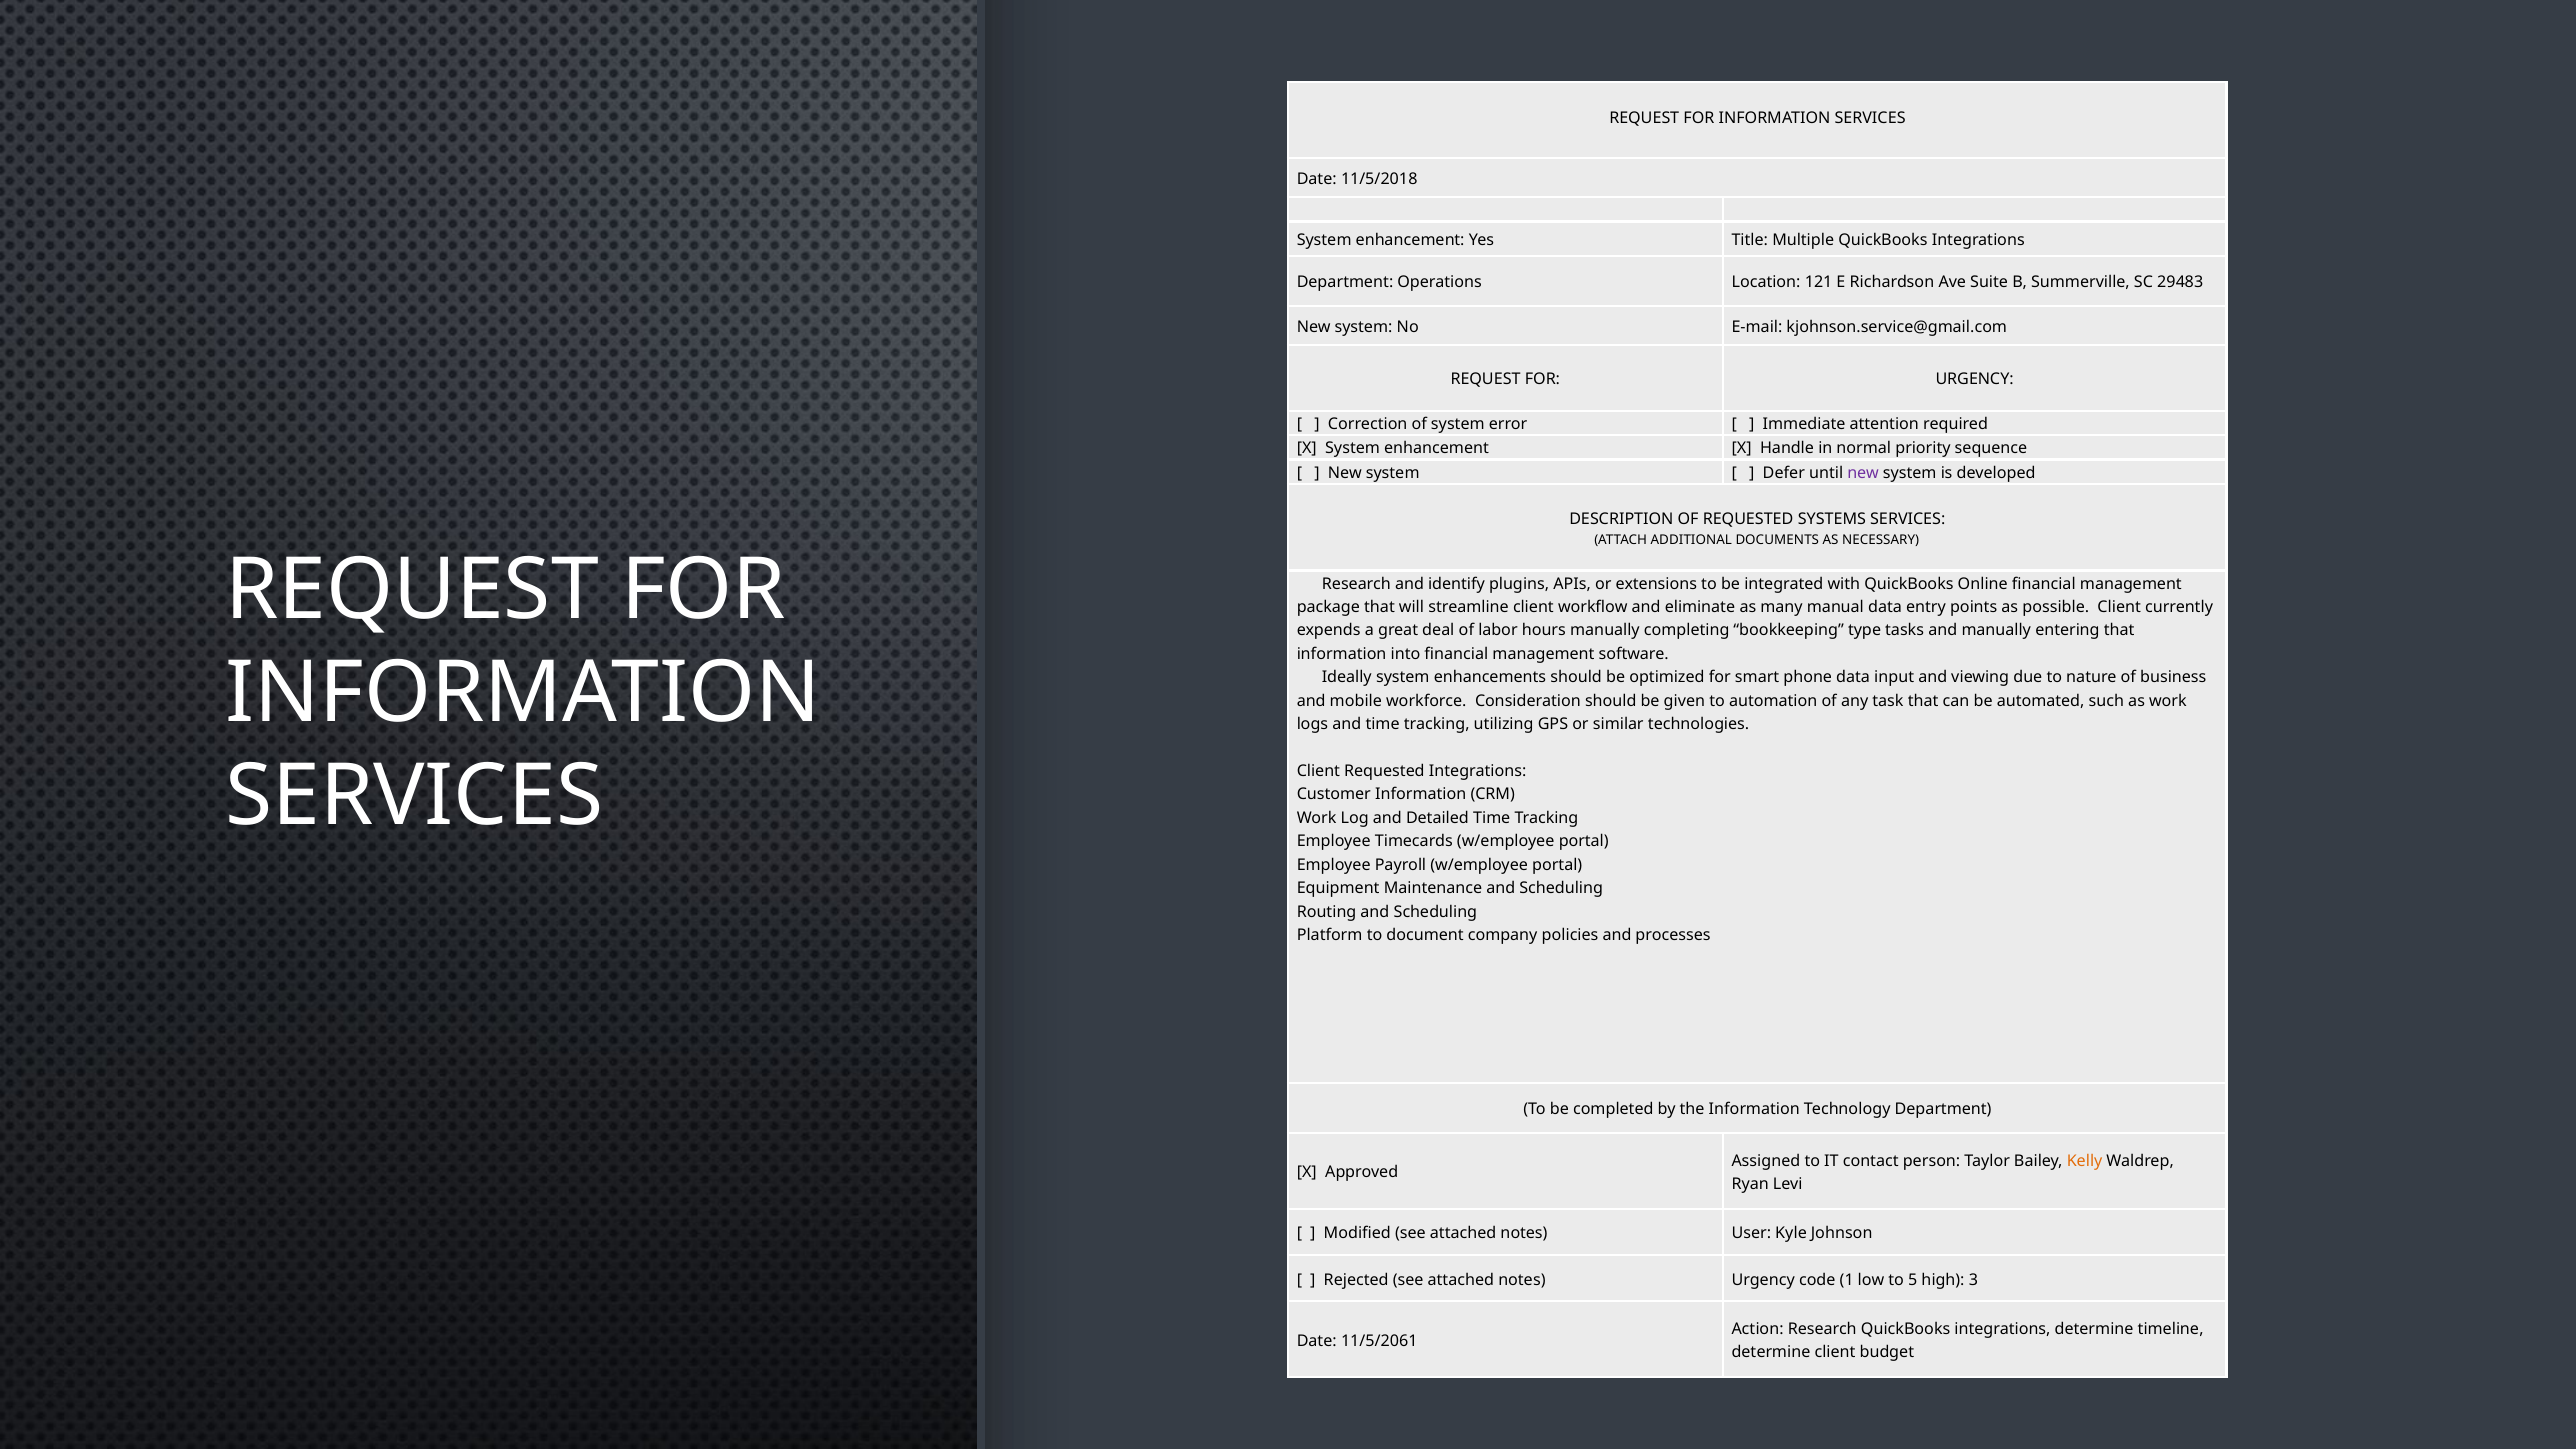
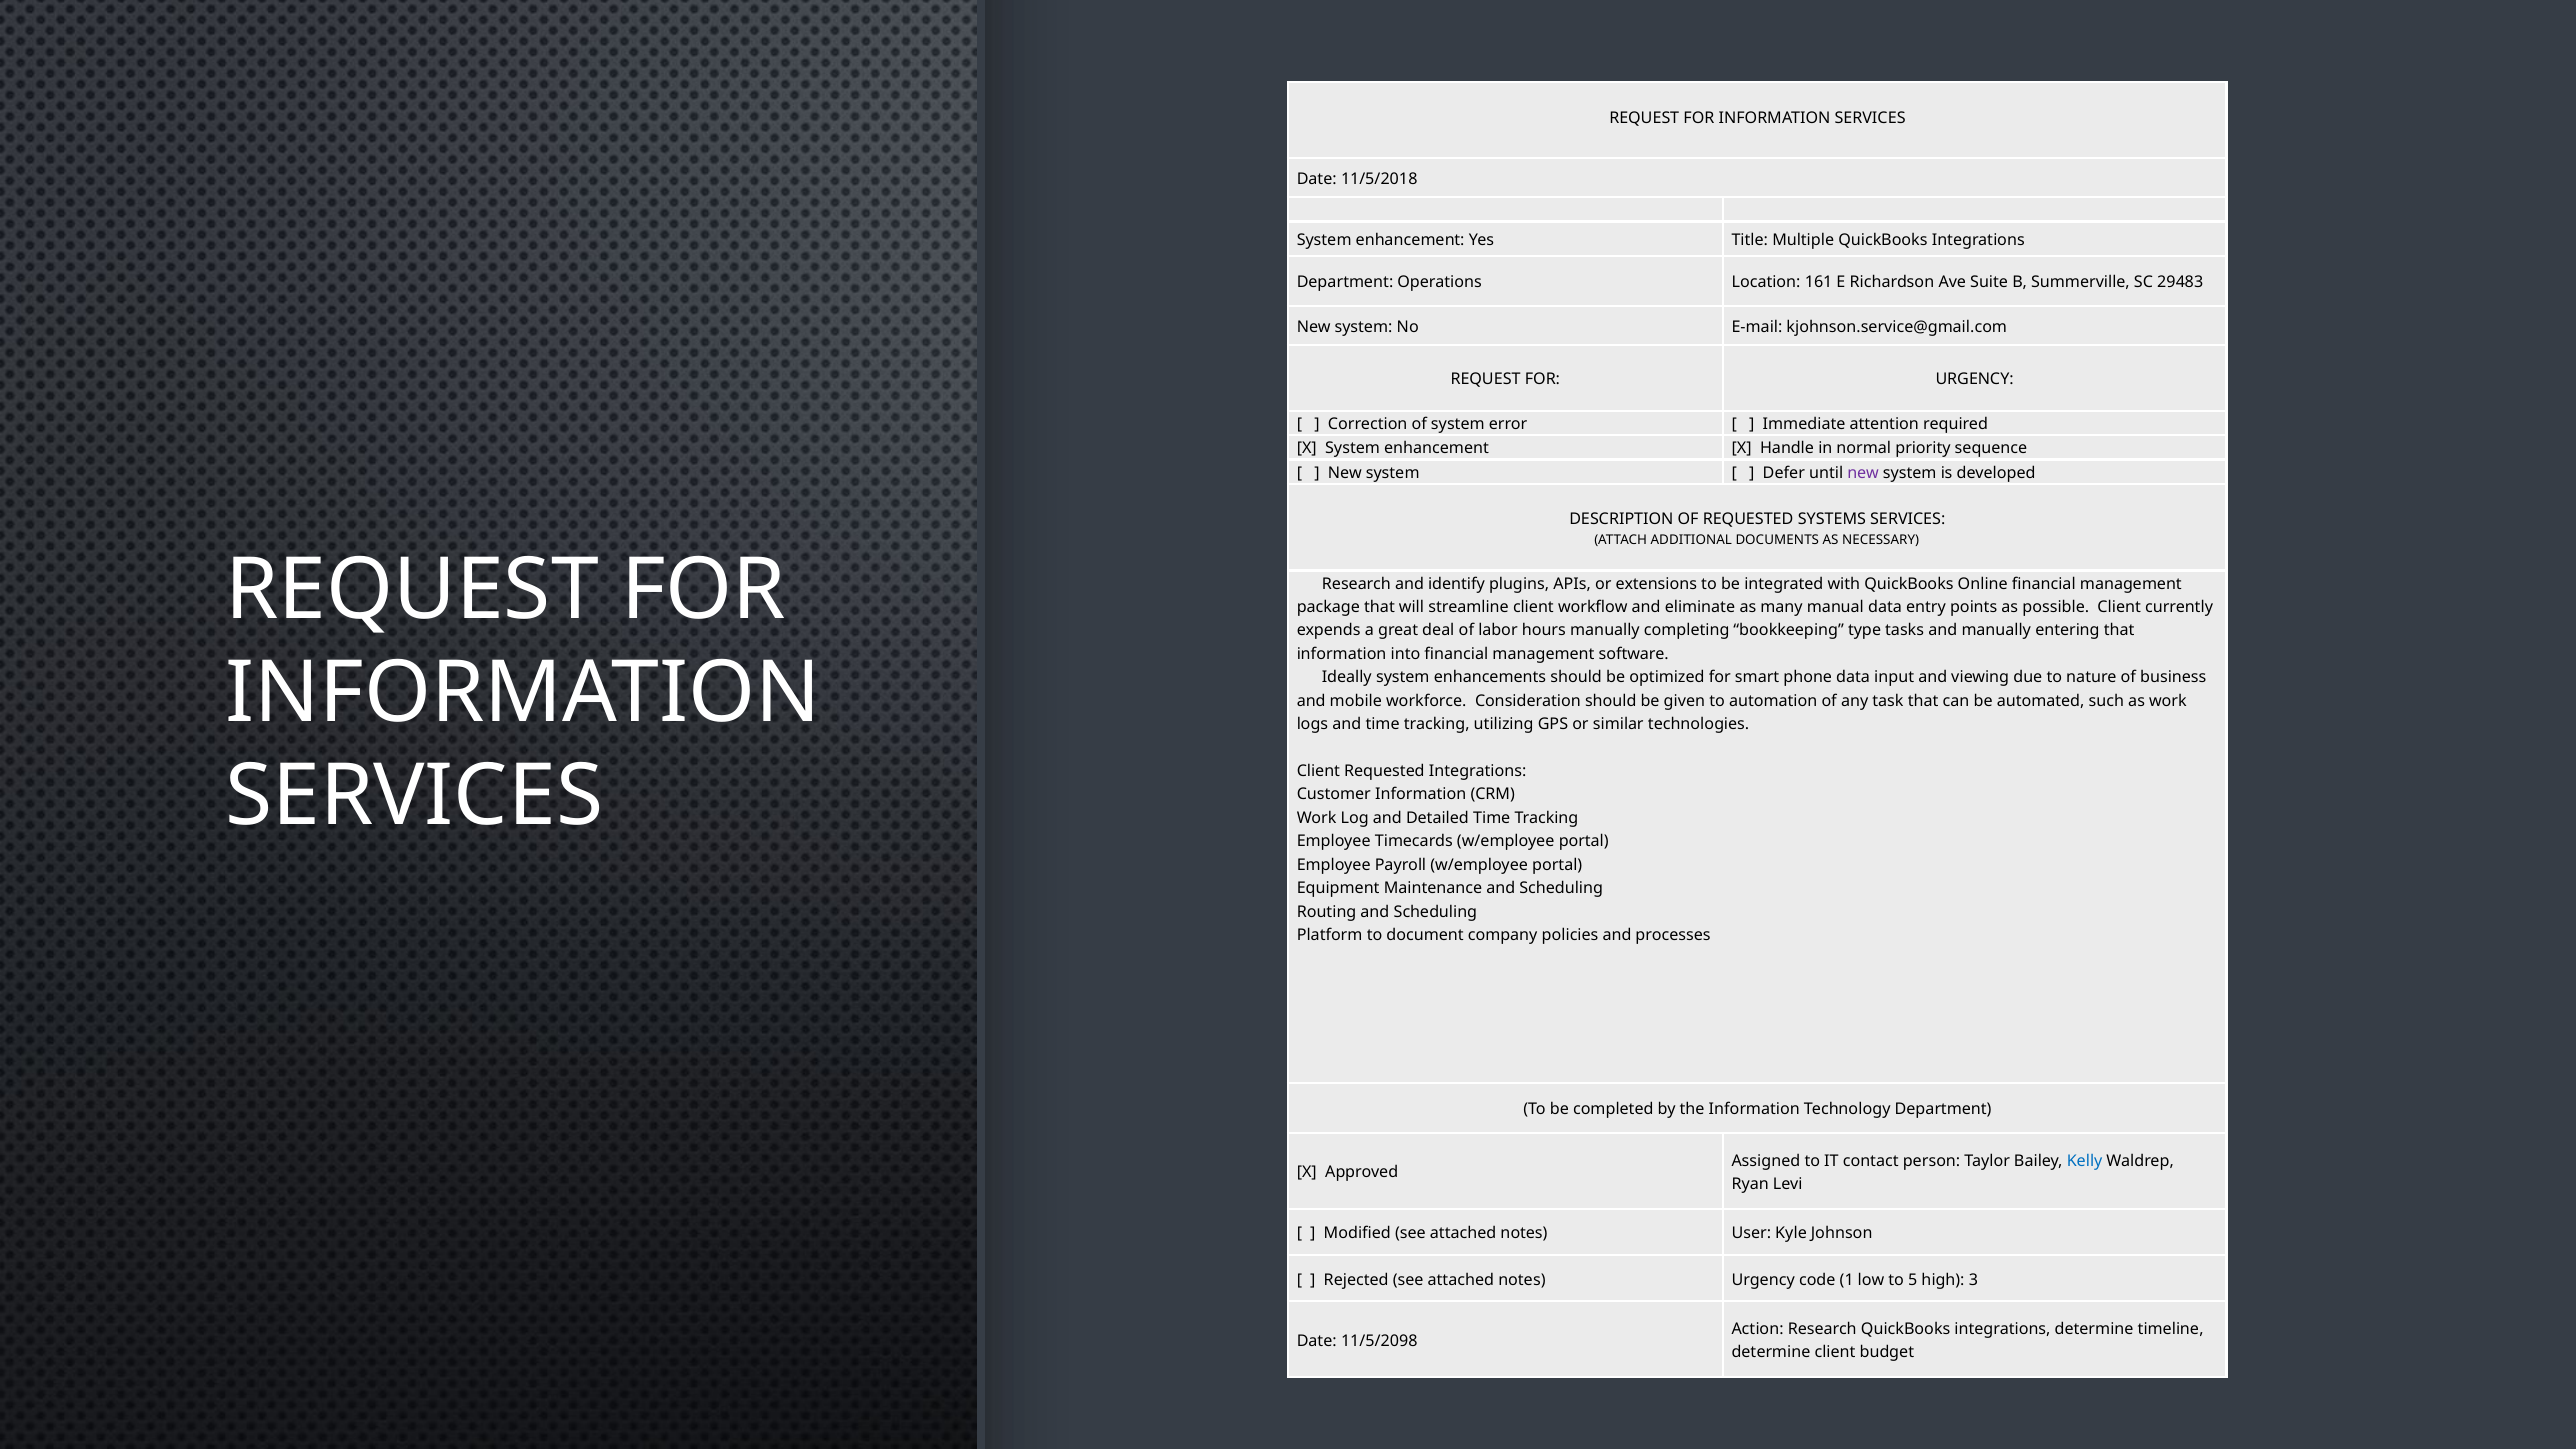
121: 121 -> 161
Kelly colour: orange -> blue
11/5/2061: 11/5/2061 -> 11/5/2098
